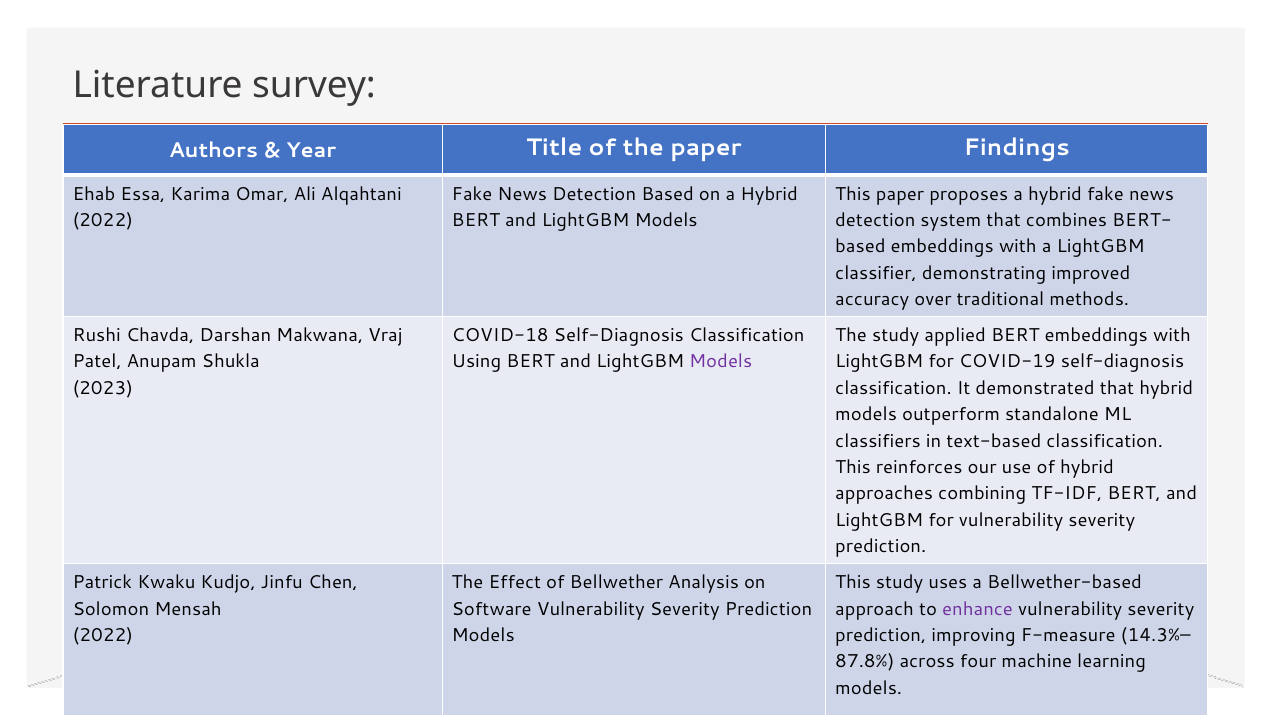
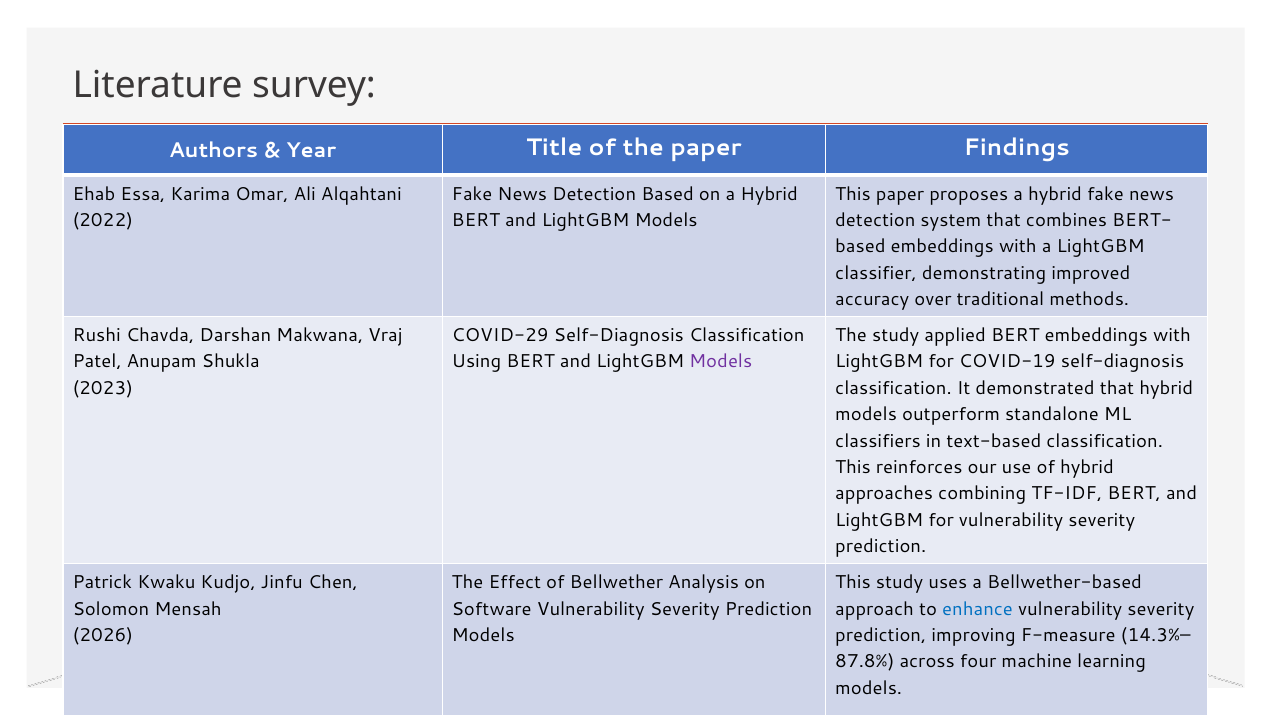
COVID-18: COVID-18 -> COVID-29
enhance colour: purple -> blue
2022 at (103, 635): 2022 -> 2026
